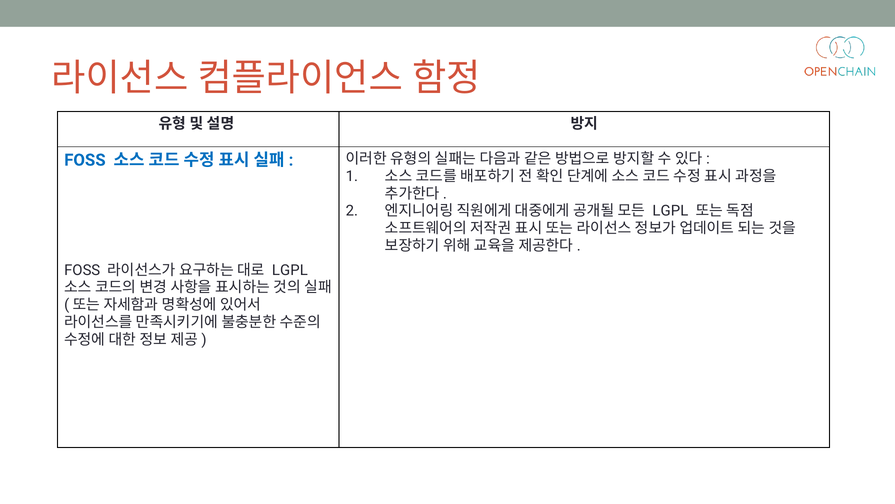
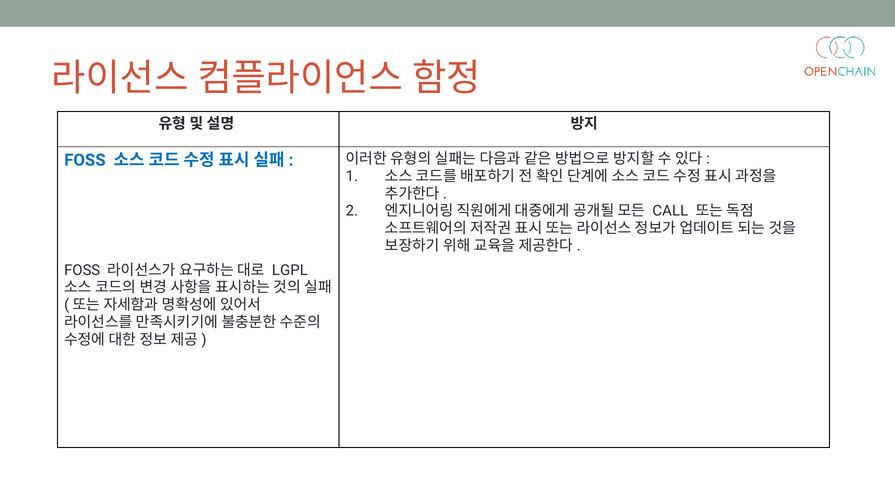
LGPL at (670, 211): LGPL -> CALL
